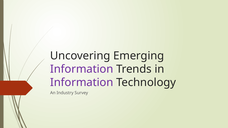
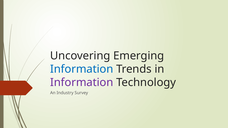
Information at (82, 69) colour: purple -> blue
